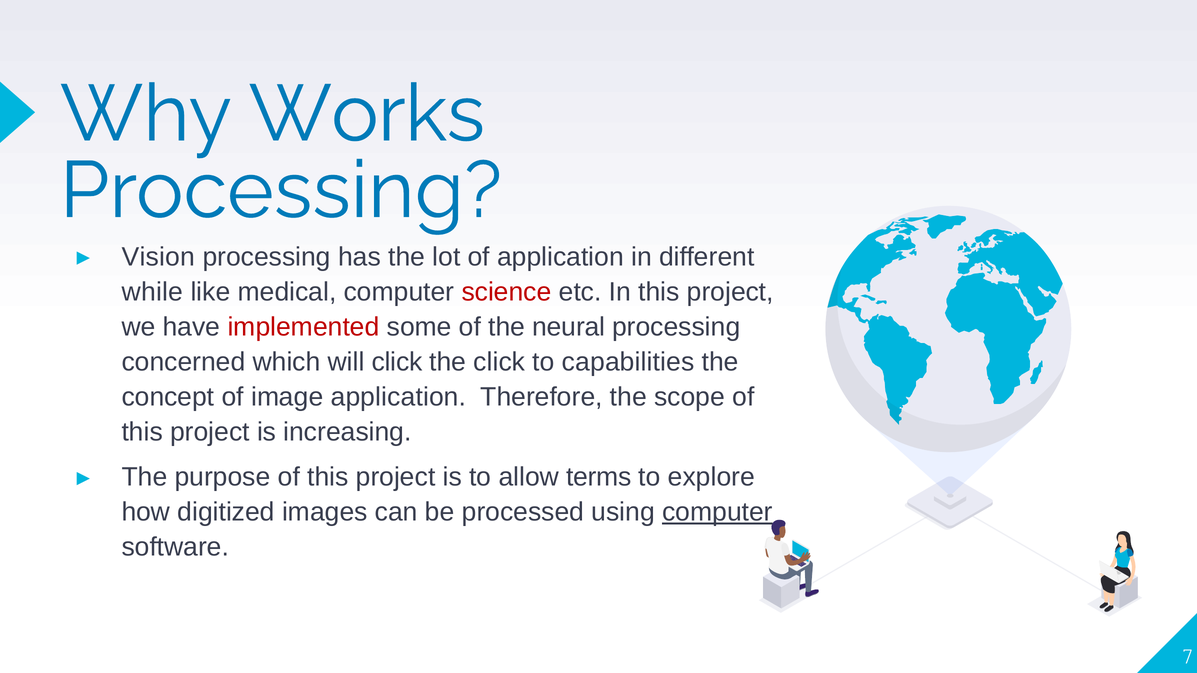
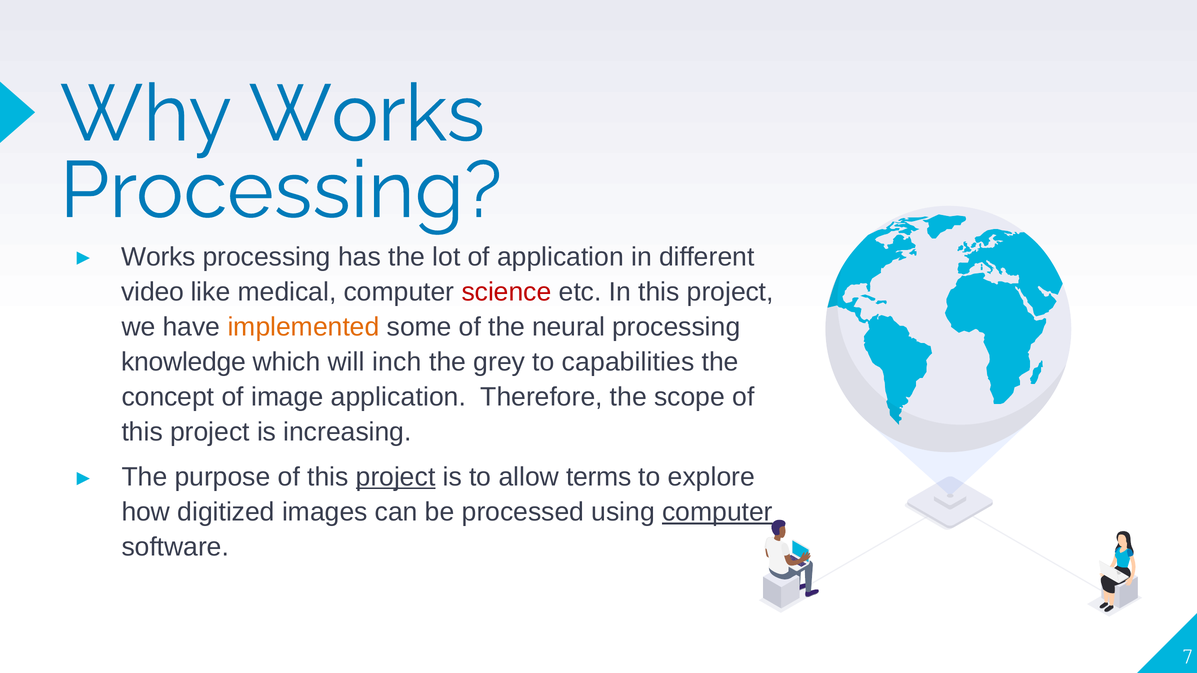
Vision at (158, 257): Vision -> Works
while: while -> video
implemented colour: red -> orange
concerned: concerned -> knowledge
will click: click -> inch
the click: click -> grey
project at (396, 477) underline: none -> present
